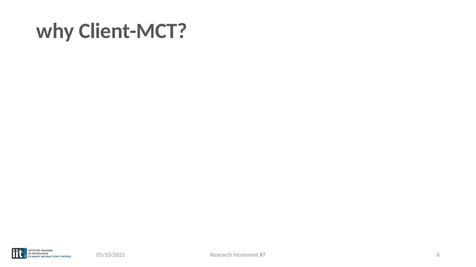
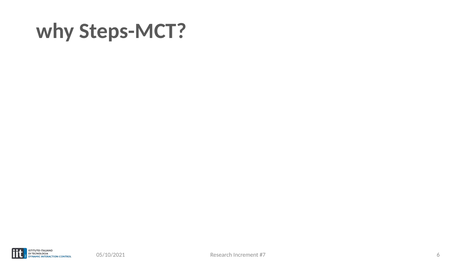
Client-MCT: Client-MCT -> Steps-MCT
